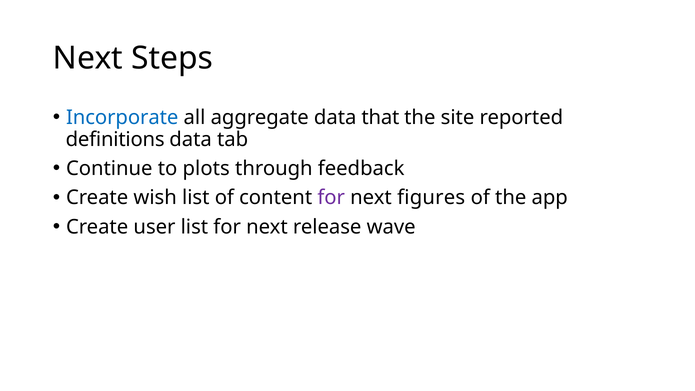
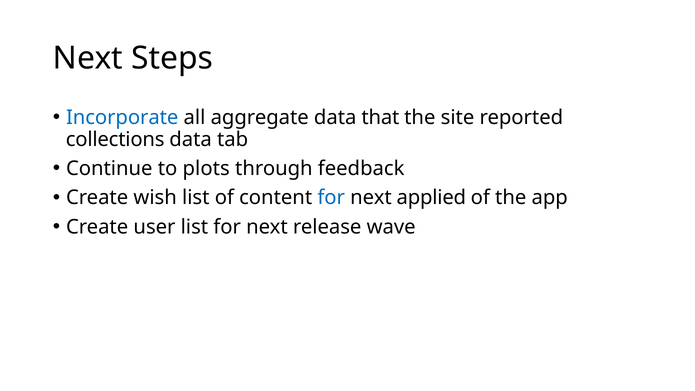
definitions: definitions -> collections
for at (331, 198) colour: purple -> blue
figures: figures -> applied
